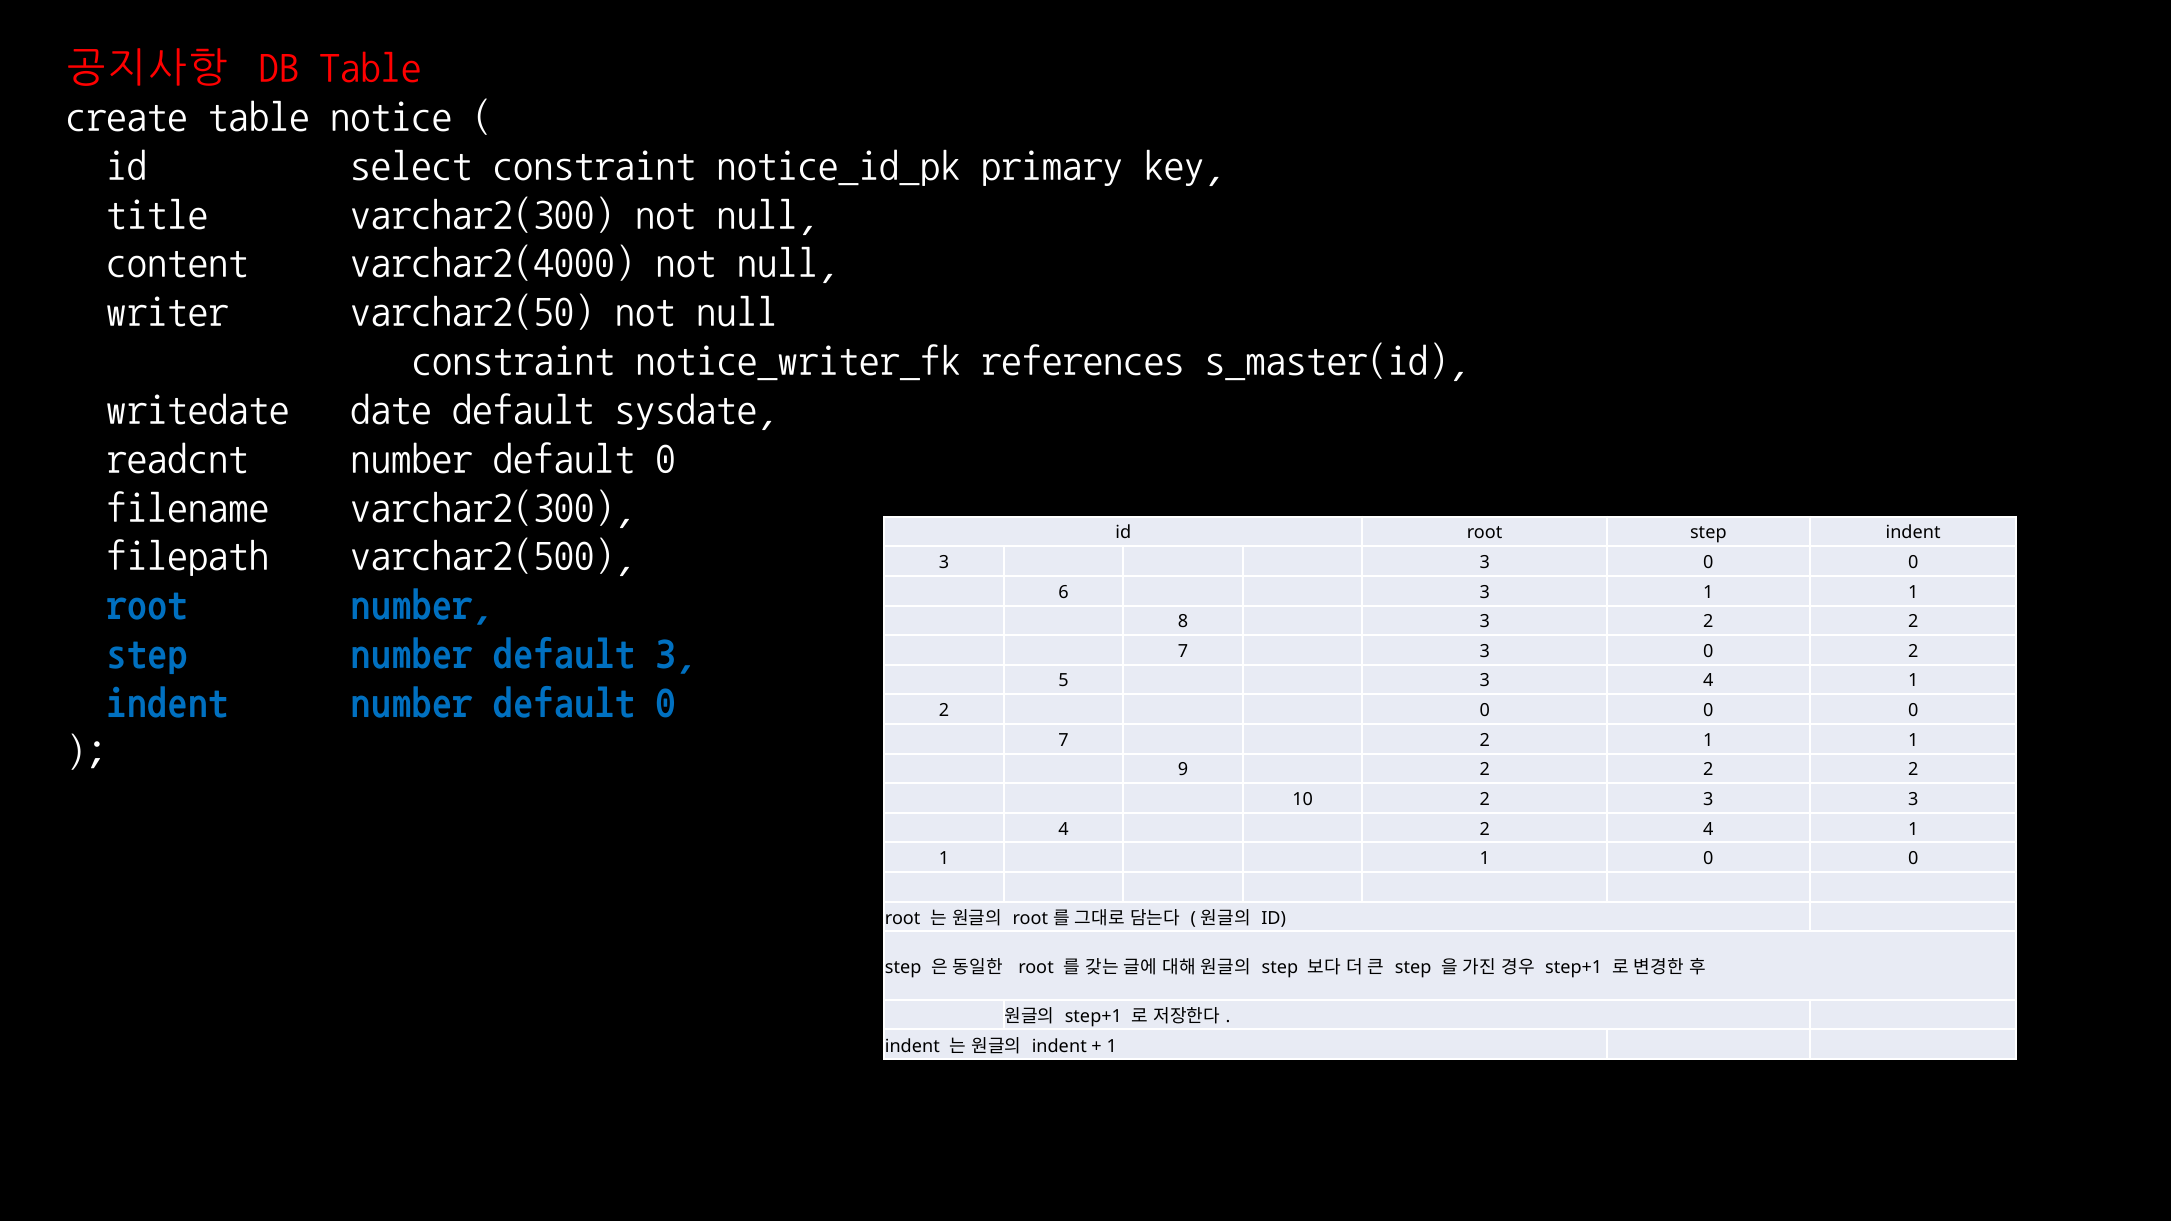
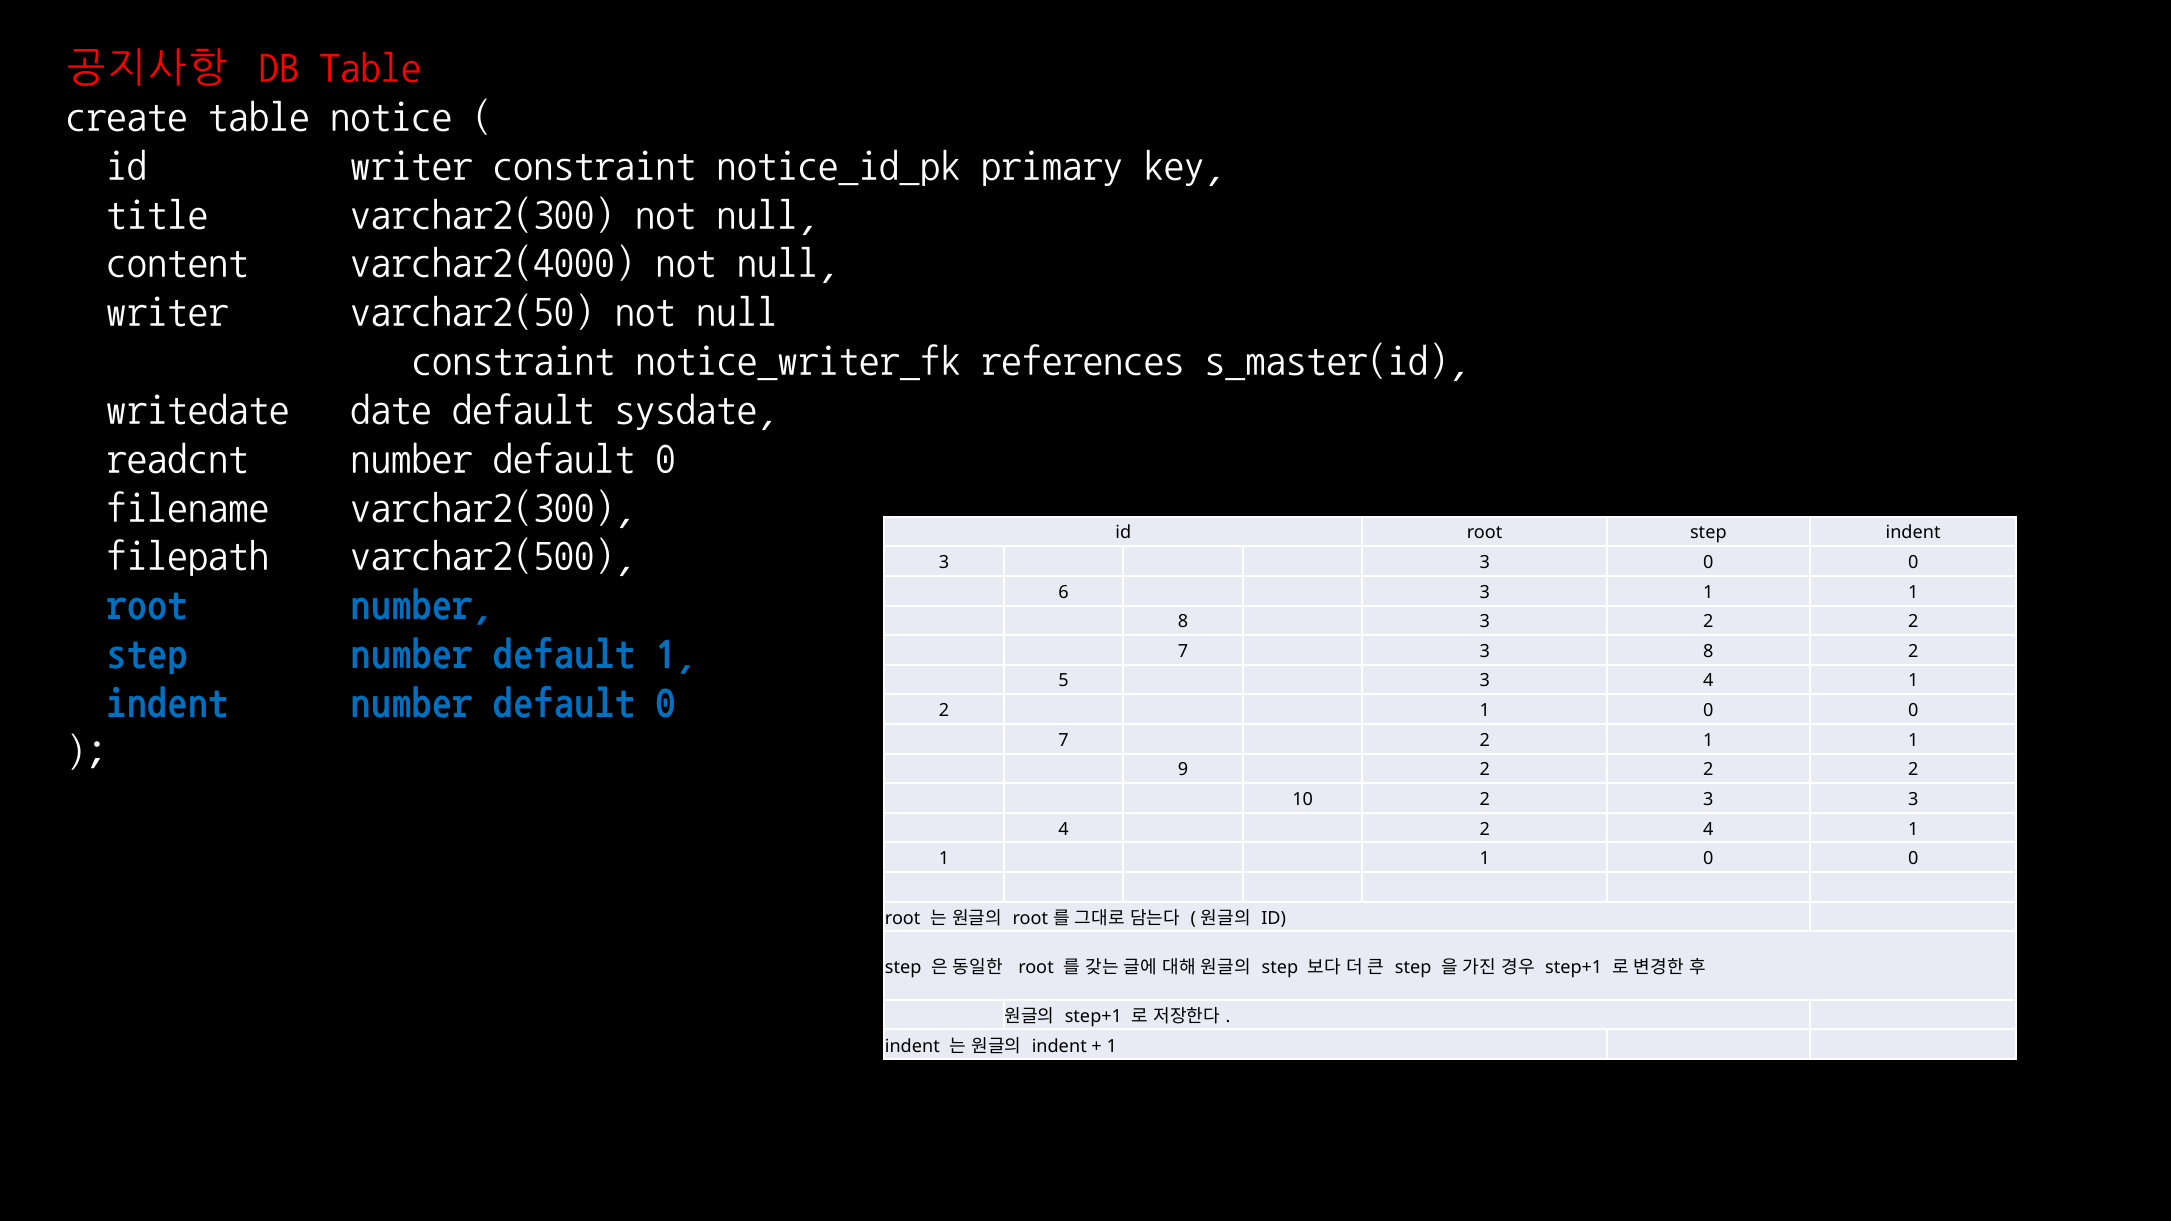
id select: select -> writer
default 3: 3 -> 1
7 3 0: 0 -> 8
0 at (1485, 711): 0 -> 1
